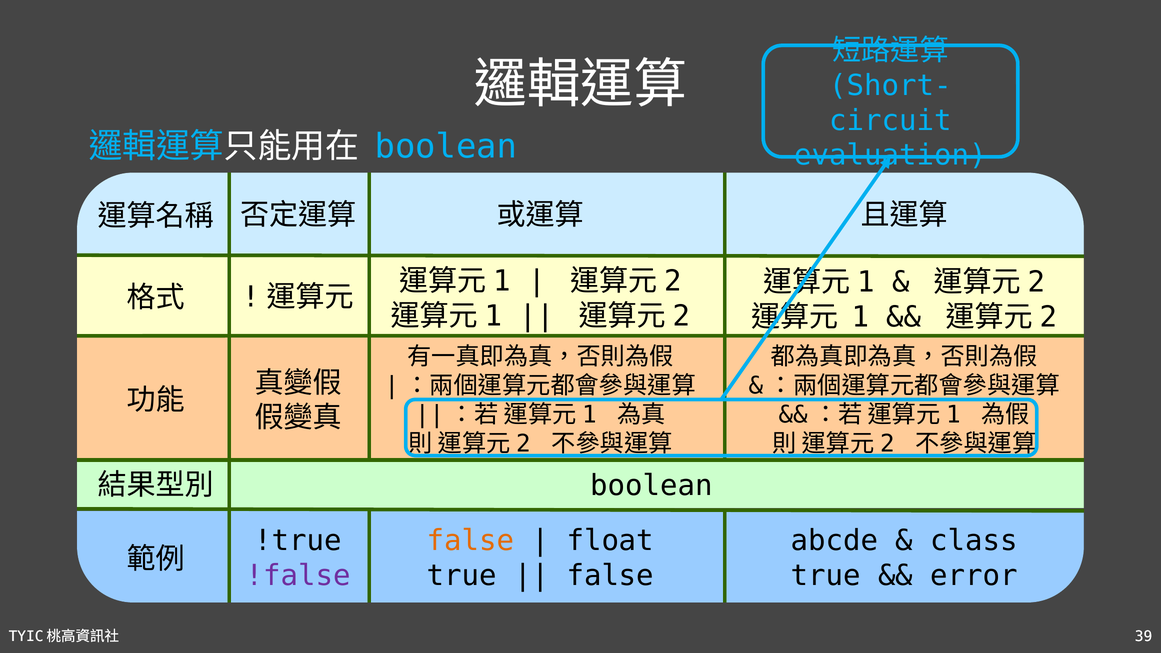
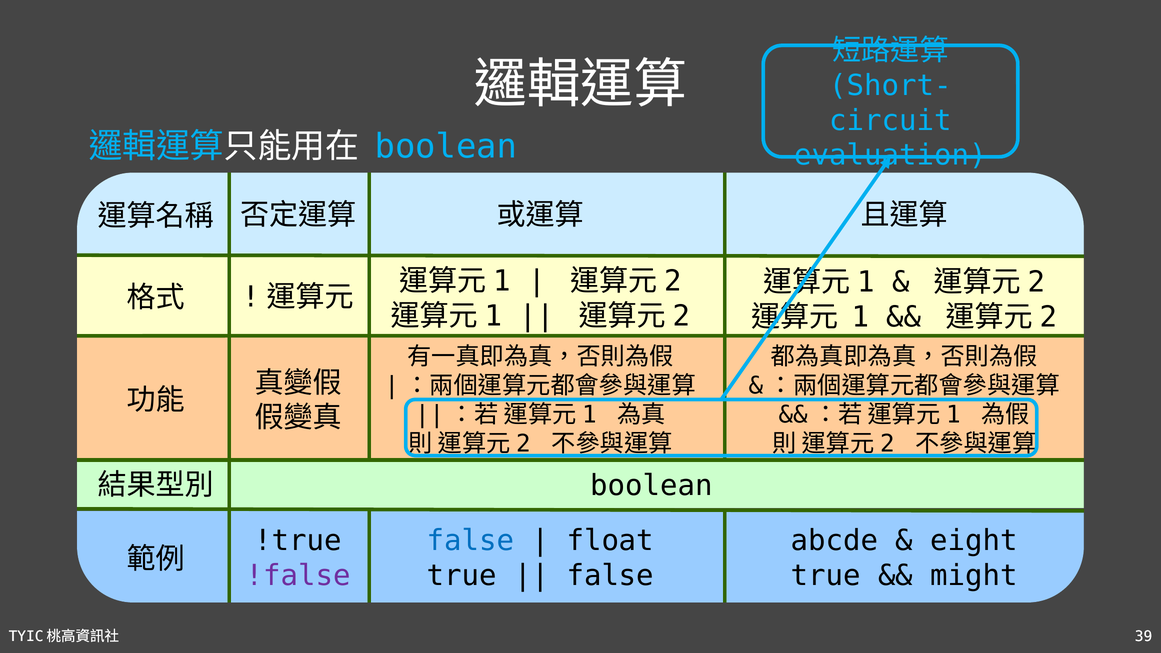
false at (471, 541) colour: orange -> blue
class: class -> eight
error: error -> might
